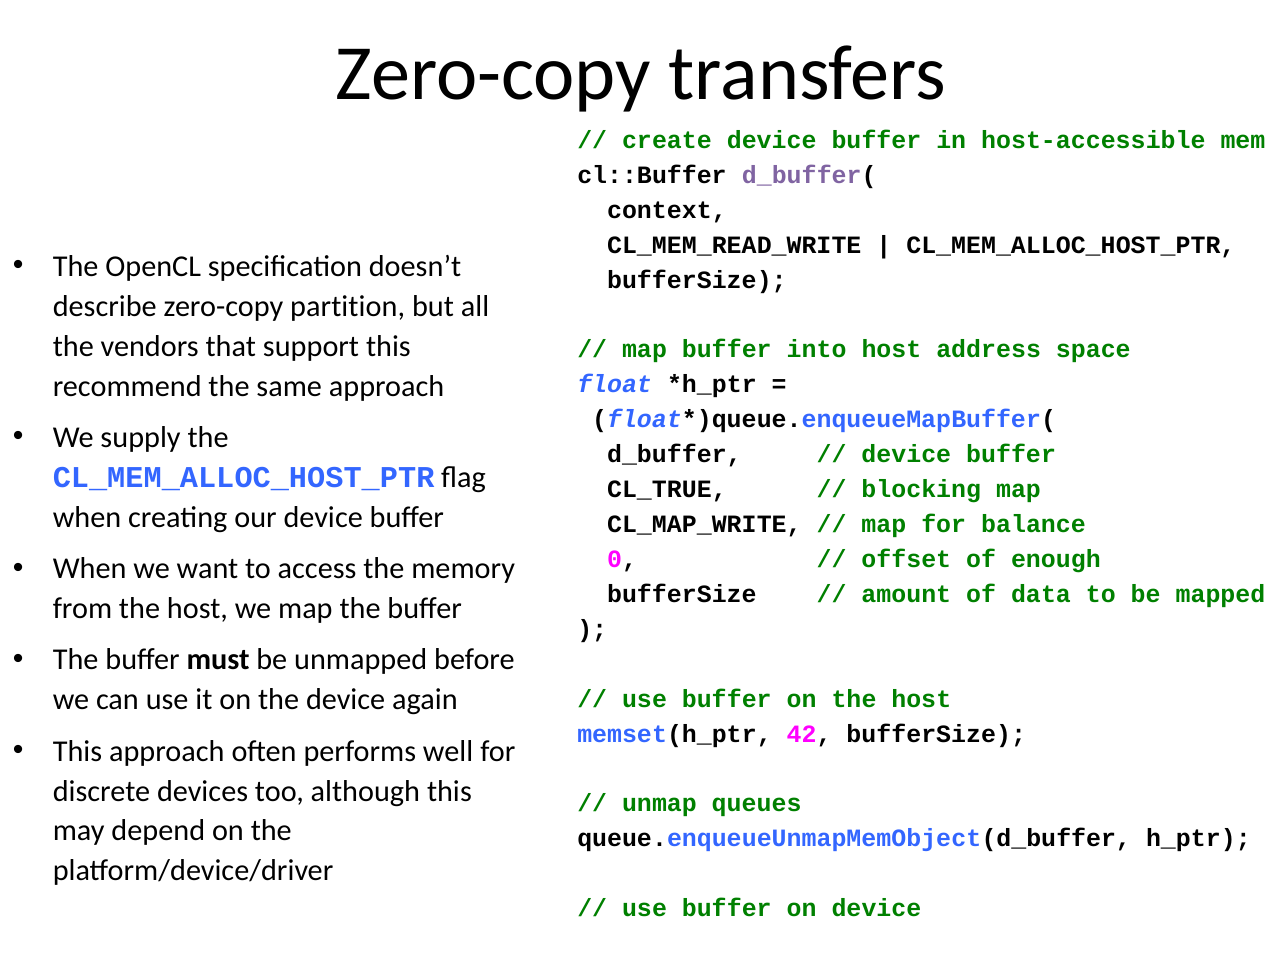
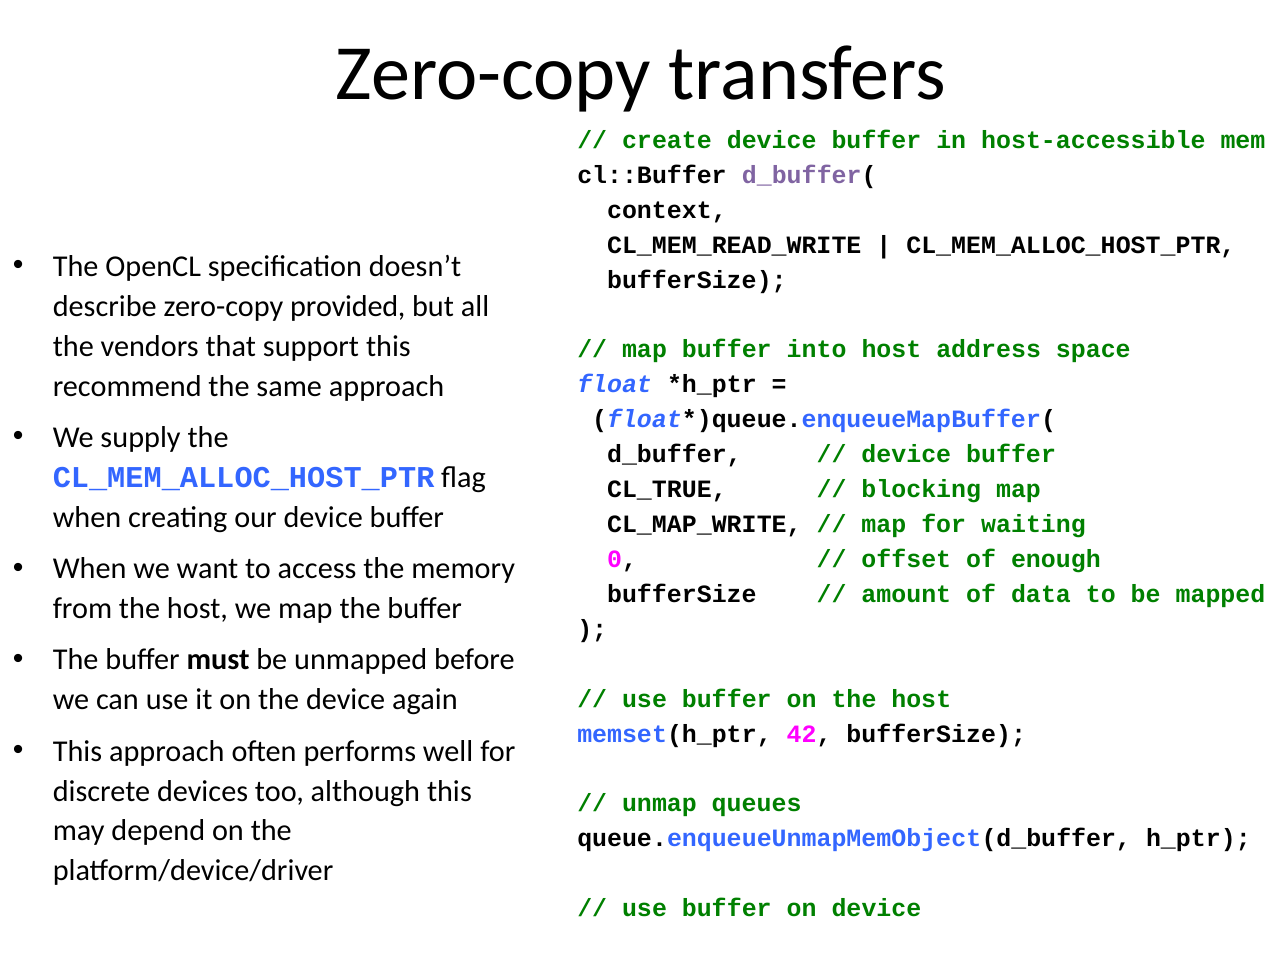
partition: partition -> provided
balance: balance -> waiting
